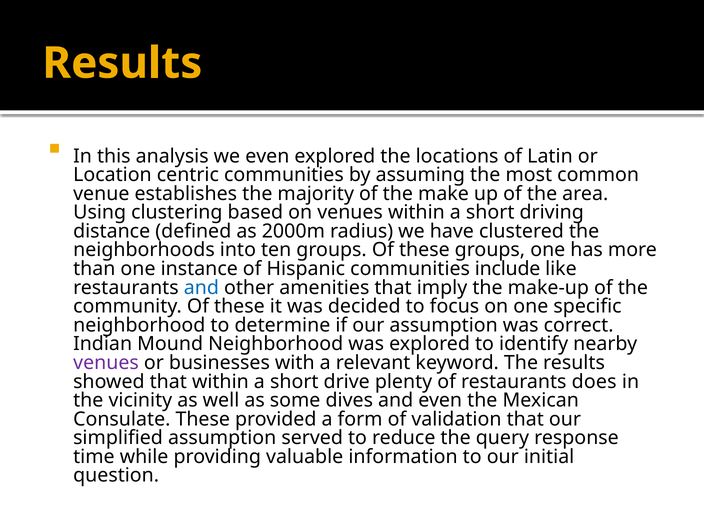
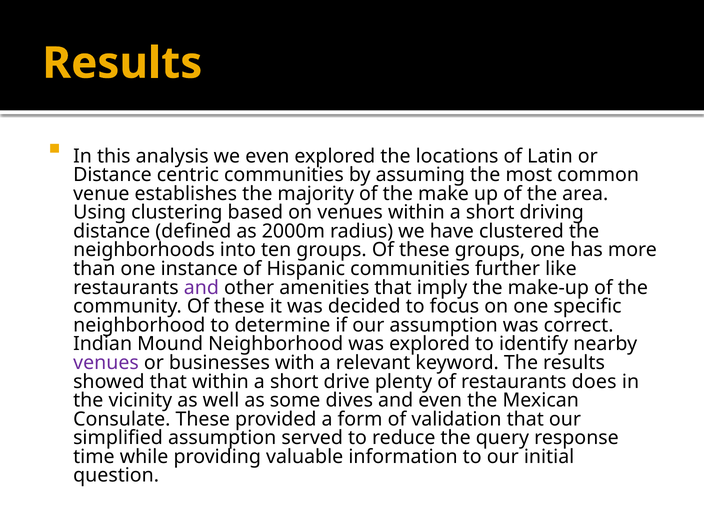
Location at (112, 175): Location -> Distance
include: include -> further
and at (201, 288) colour: blue -> purple
